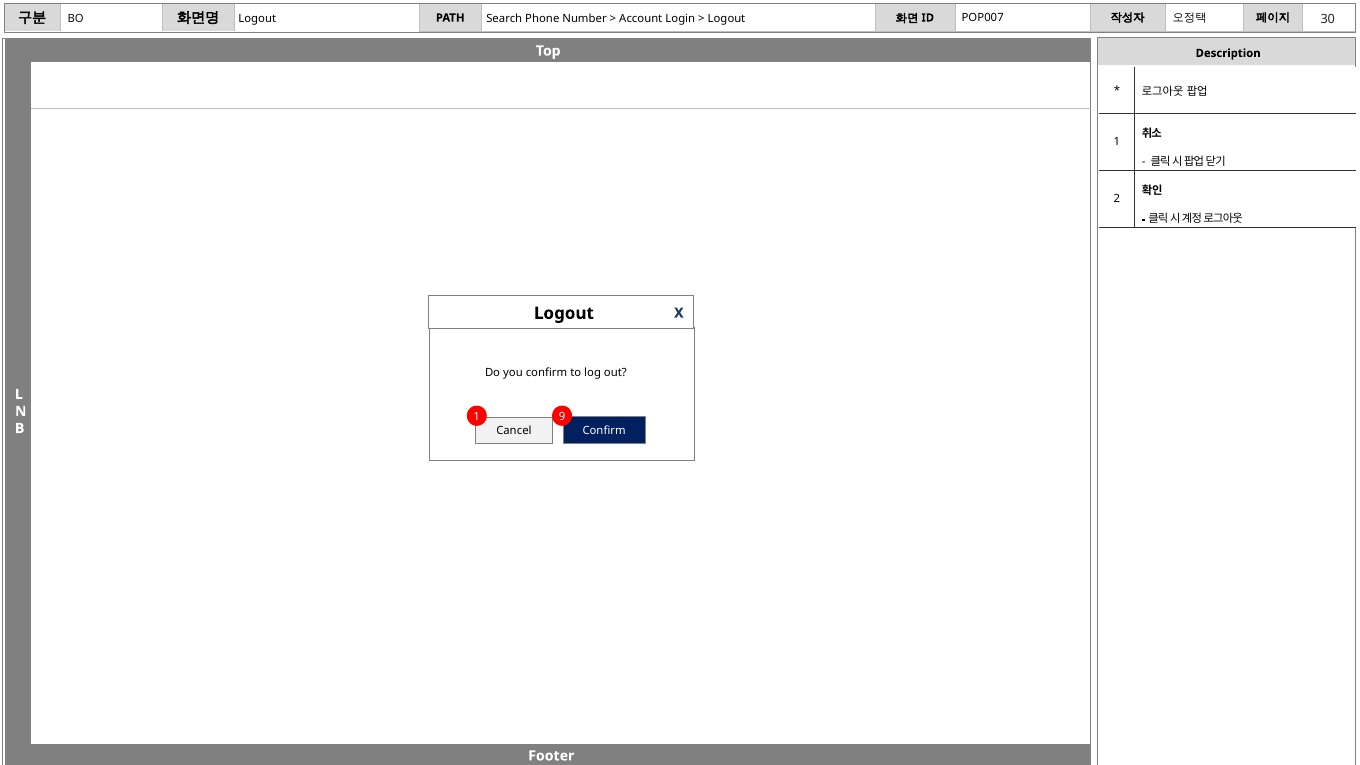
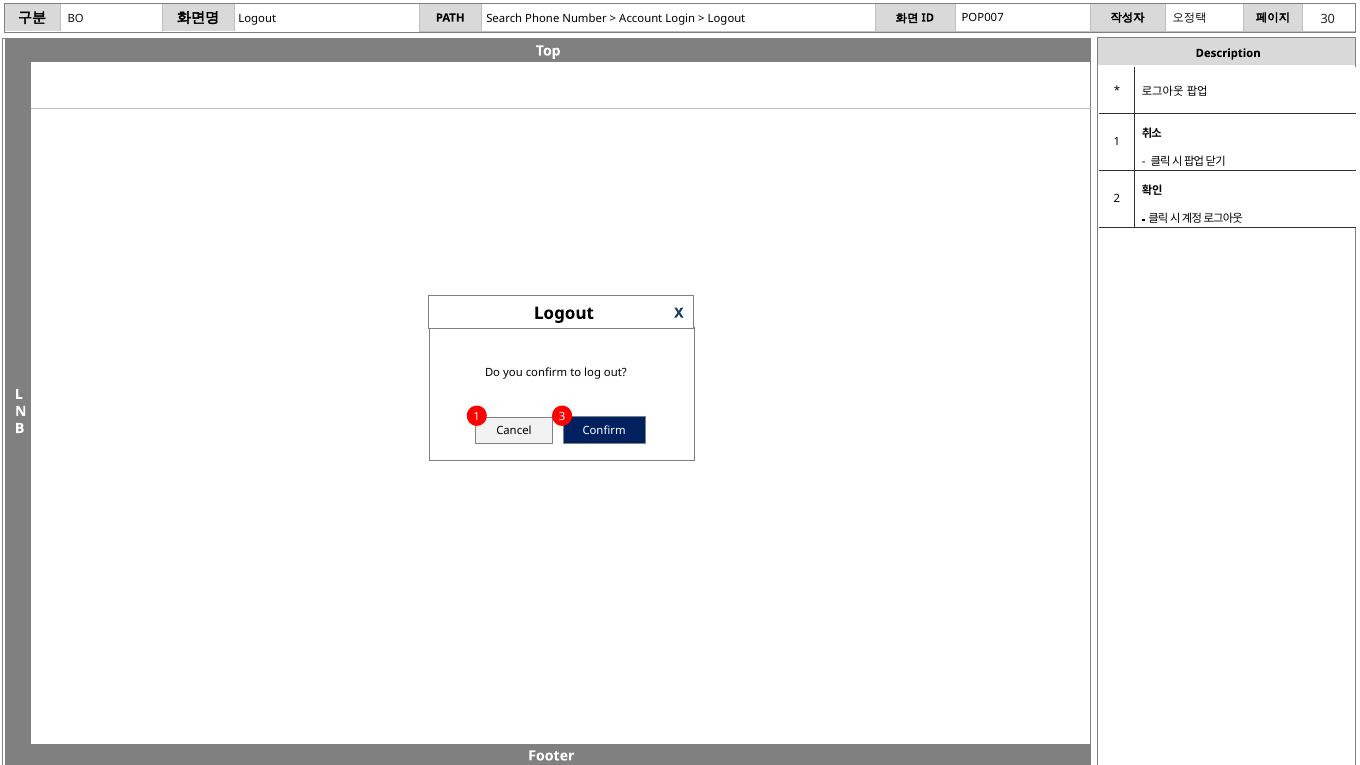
9: 9 -> 3
